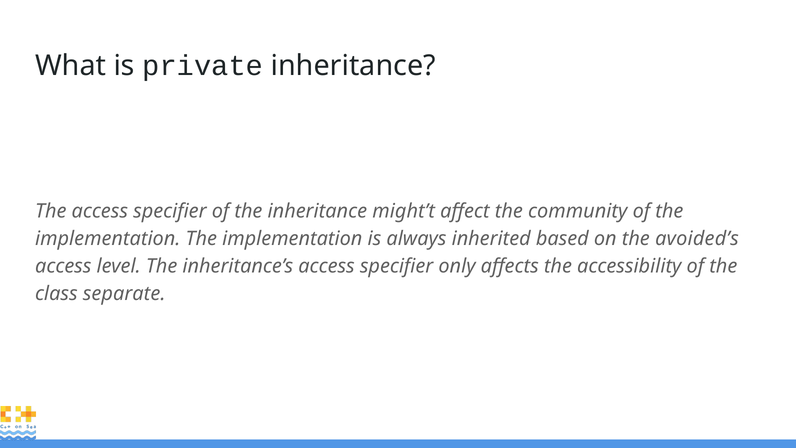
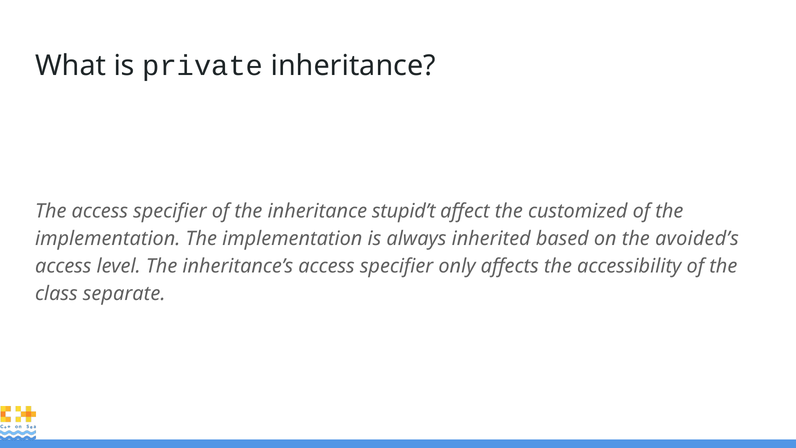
might’t: might’t -> stupid’t
community: community -> customized
